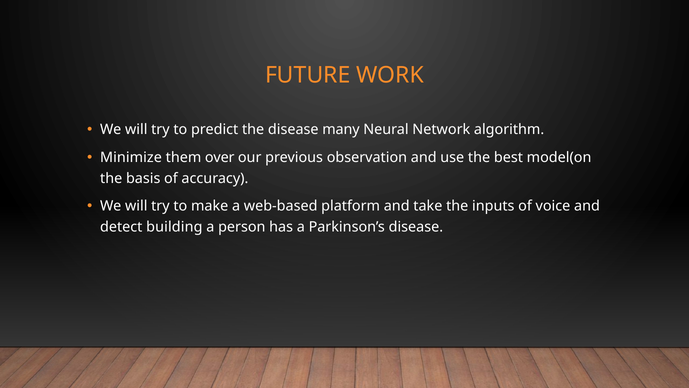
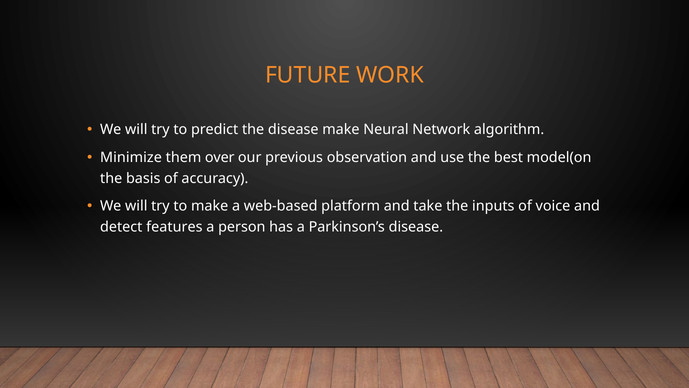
disease many: many -> make
building: building -> features
